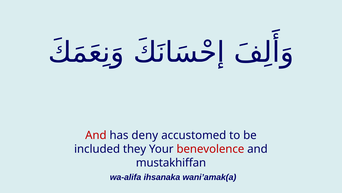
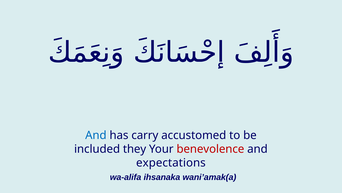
And at (96, 135) colour: red -> blue
deny: deny -> carry
mustakhiffan: mustakhiffan -> expectations
